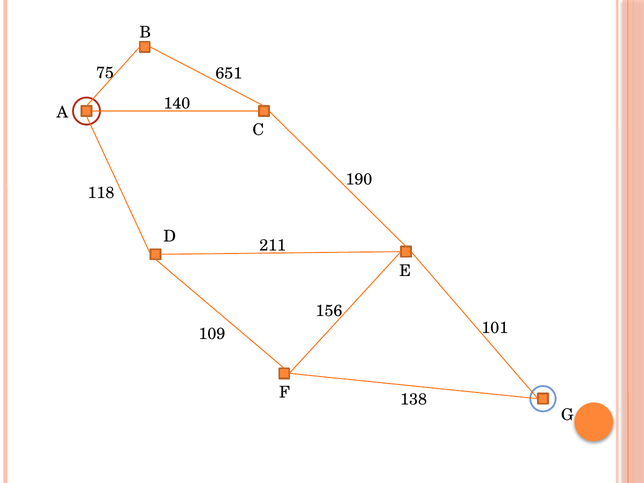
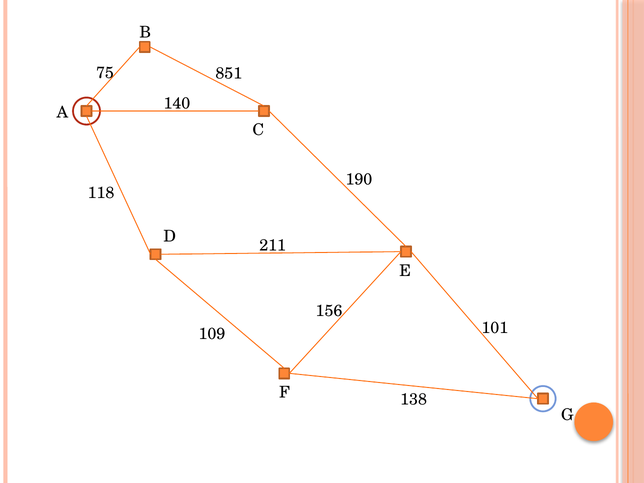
651: 651 -> 851
